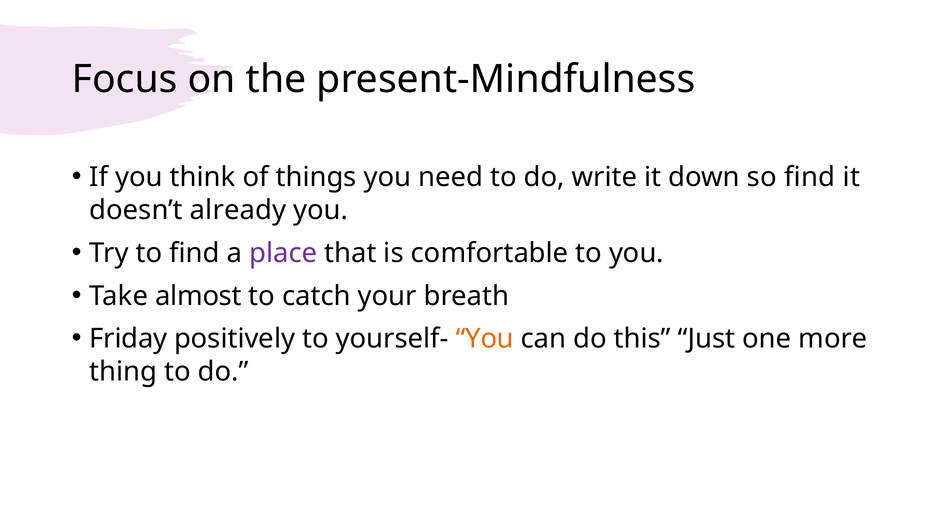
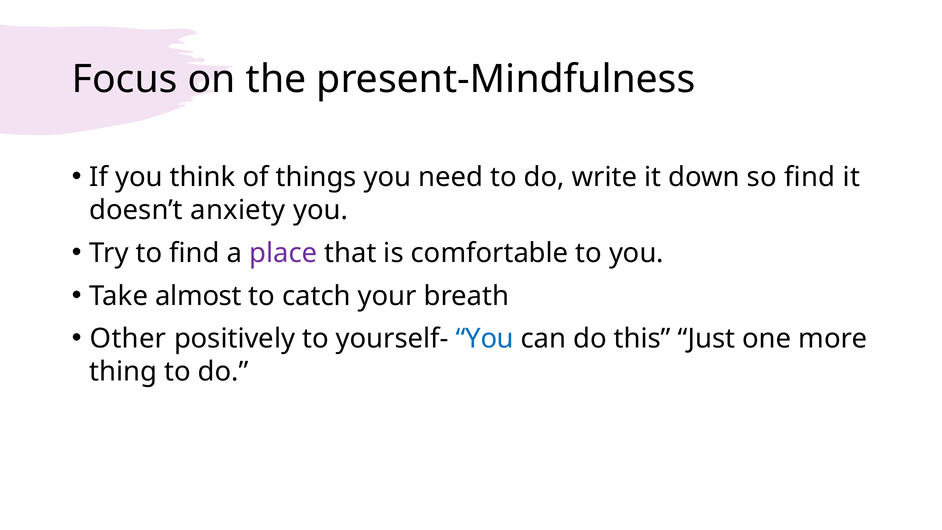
already: already -> anxiety
Friday: Friday -> Other
You at (485, 339) colour: orange -> blue
